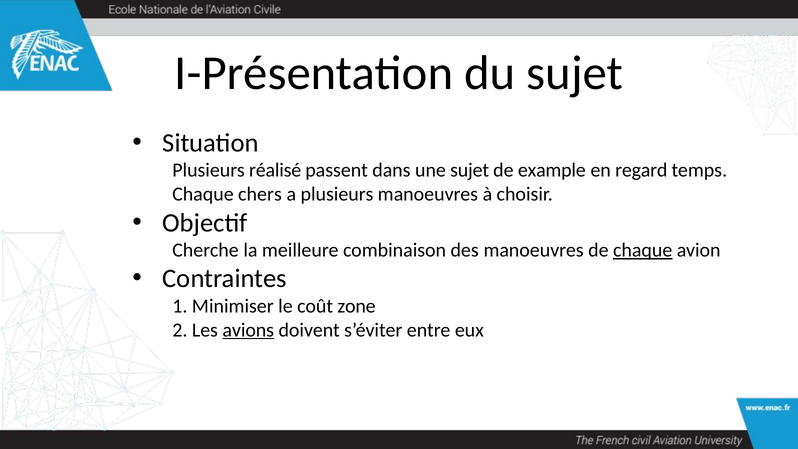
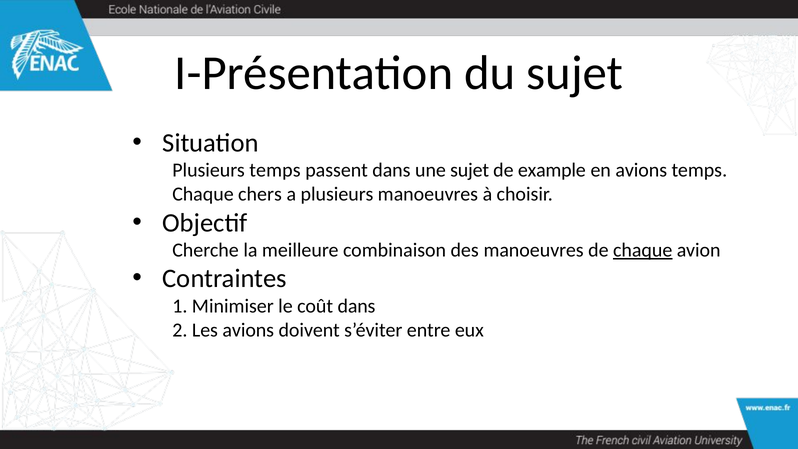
Plusieurs réalisé: réalisé -> temps
en regard: regard -> avions
coût zone: zone -> dans
avions at (248, 330) underline: present -> none
